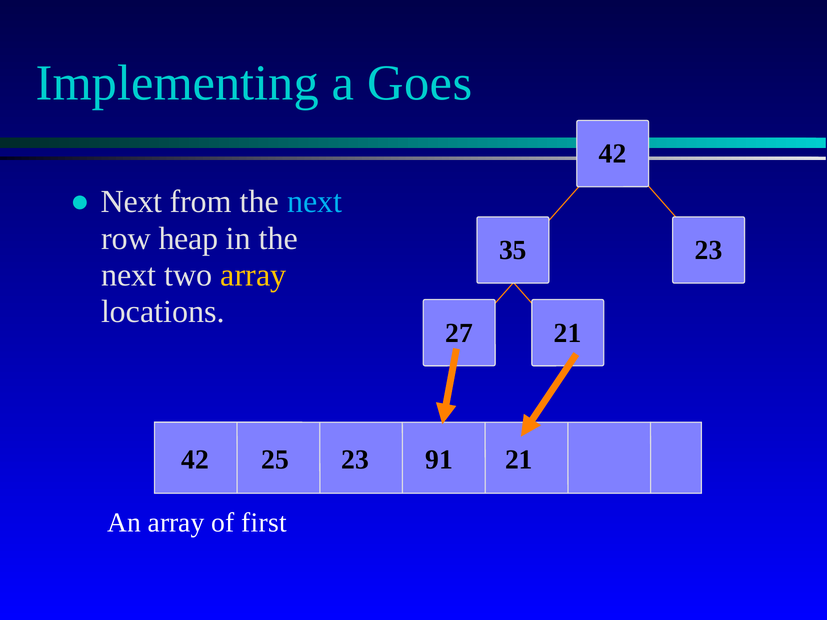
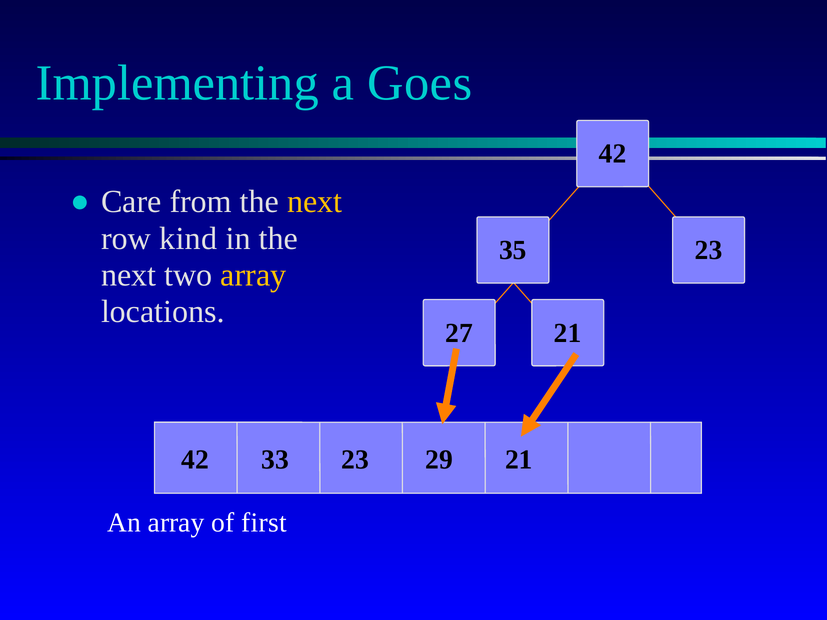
Next at (131, 202): Next -> Care
next at (315, 202) colour: light blue -> yellow
heap: heap -> kind
25: 25 -> 33
91: 91 -> 29
